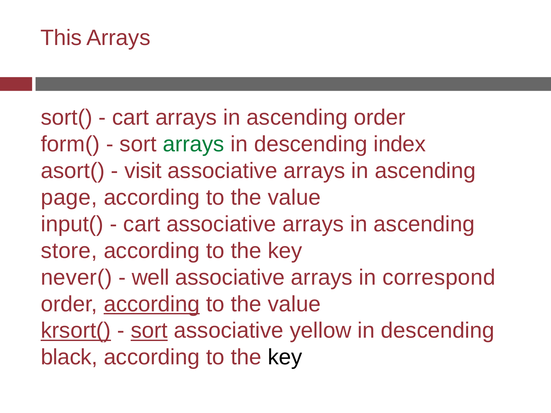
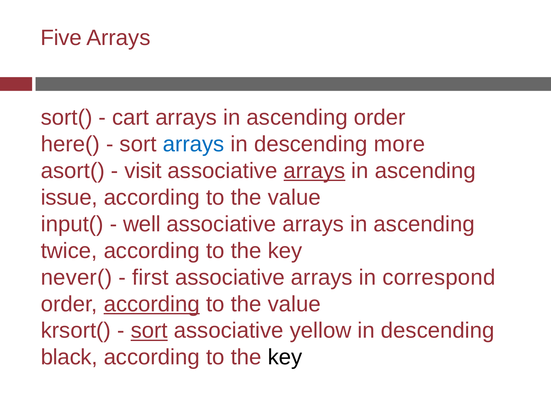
This: This -> Five
form(: form( -> here(
arrays at (194, 144) colour: green -> blue
index: index -> more
arrays at (314, 171) underline: none -> present
page: page -> issue
cart at (142, 224): cart -> well
store: store -> twice
well: well -> first
krsort( underline: present -> none
